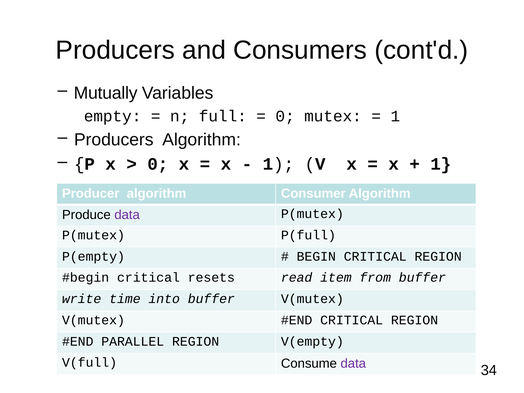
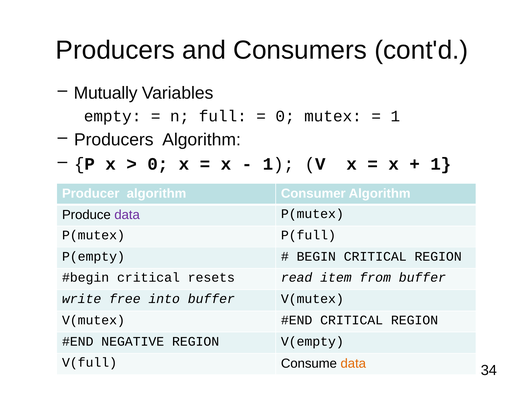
time: time -> free
PARALLEL: PARALLEL -> NEGATIVE
data at (353, 364) colour: purple -> orange
